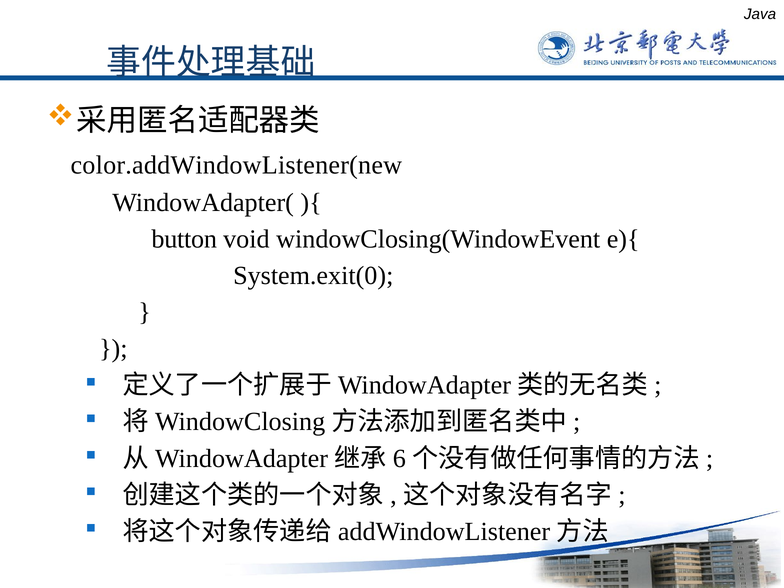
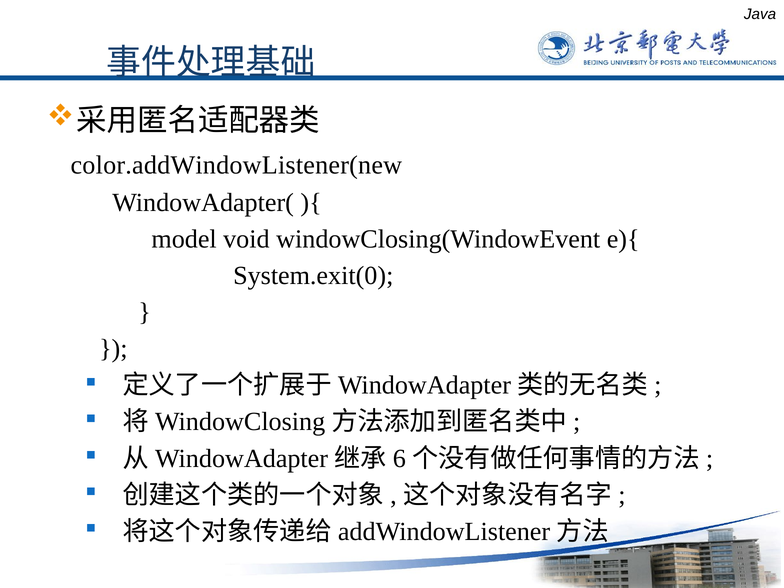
button: button -> model
